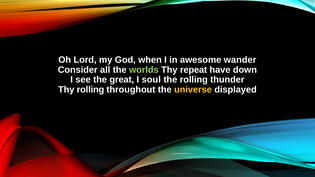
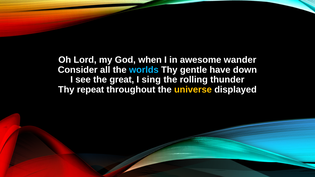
worlds colour: light green -> light blue
repeat: repeat -> gentle
soul: soul -> sing
Thy rolling: rolling -> repeat
